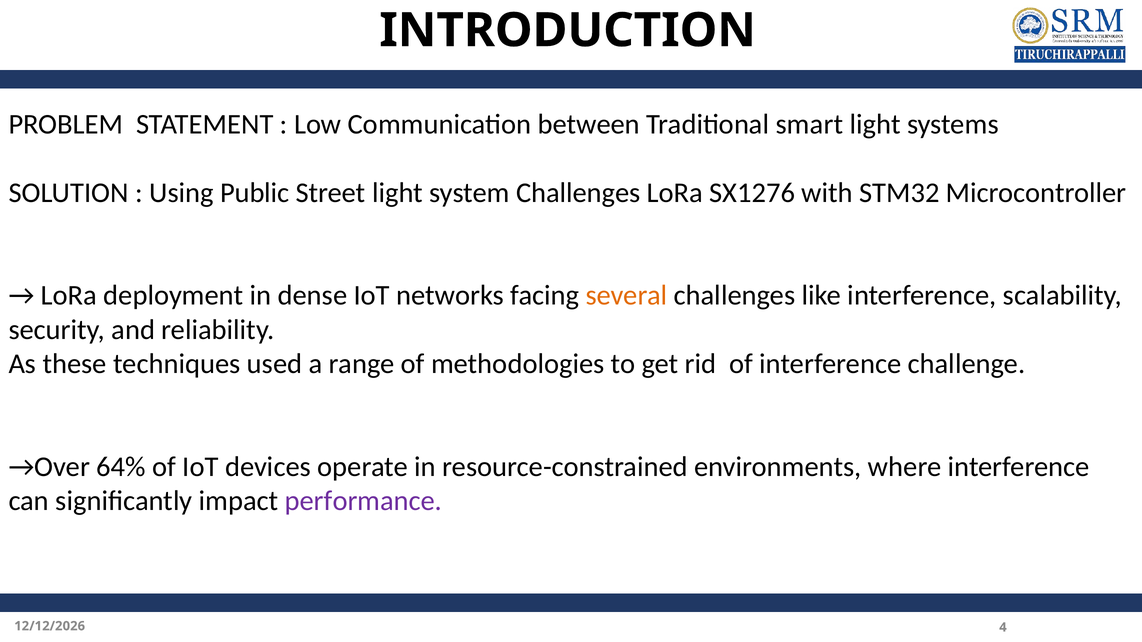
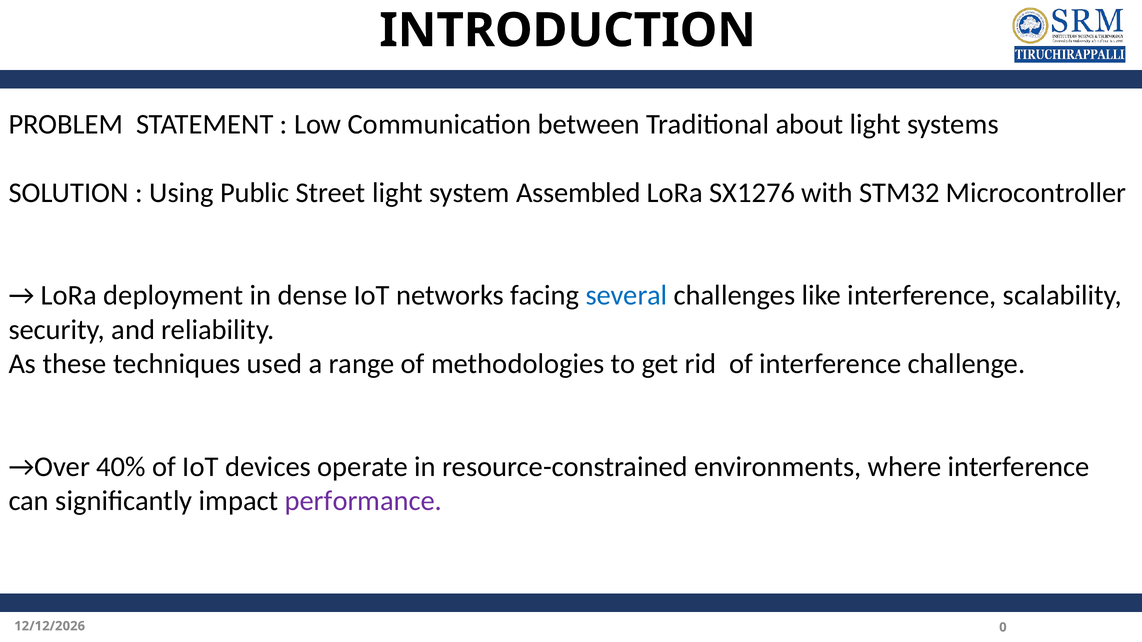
smart: smart -> about
system Challenges: Challenges -> Assembled
several colour: orange -> blue
64%: 64% -> 40%
4: 4 -> 0
